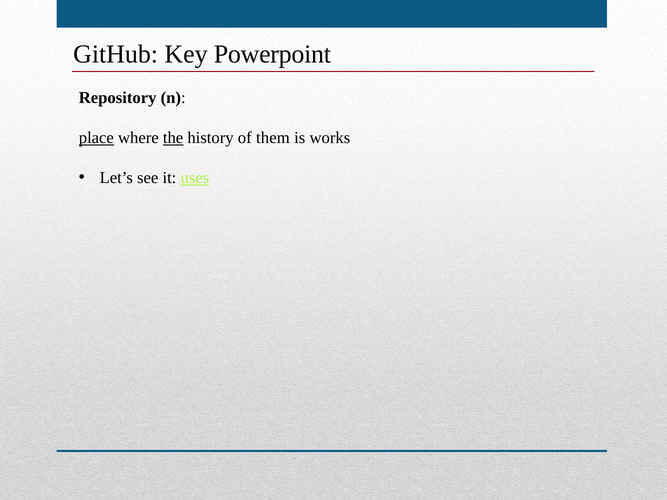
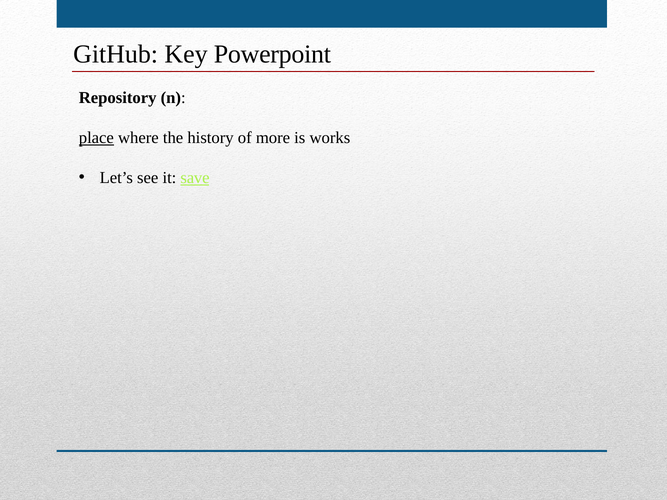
the underline: present -> none
them: them -> more
uses: uses -> save
